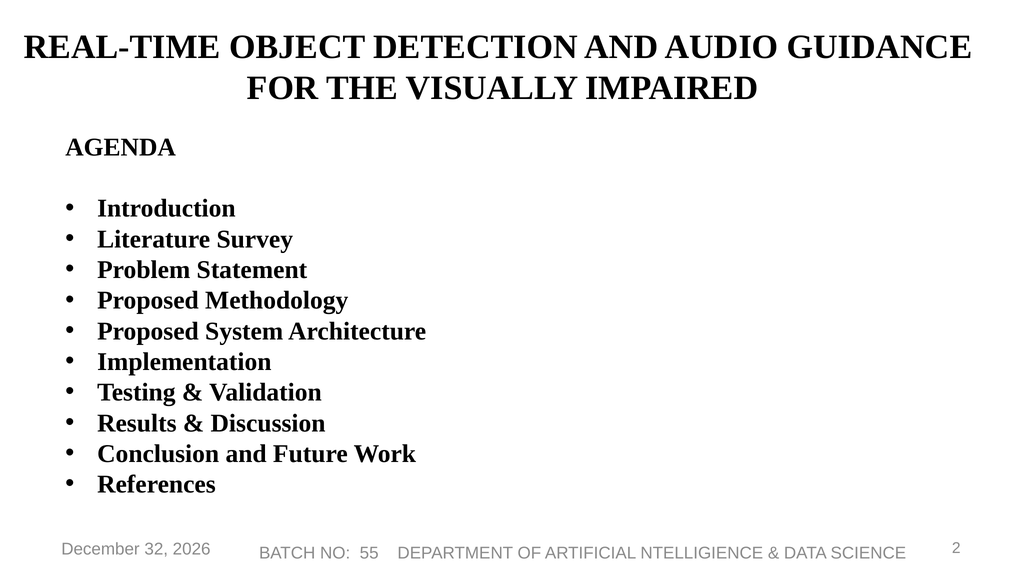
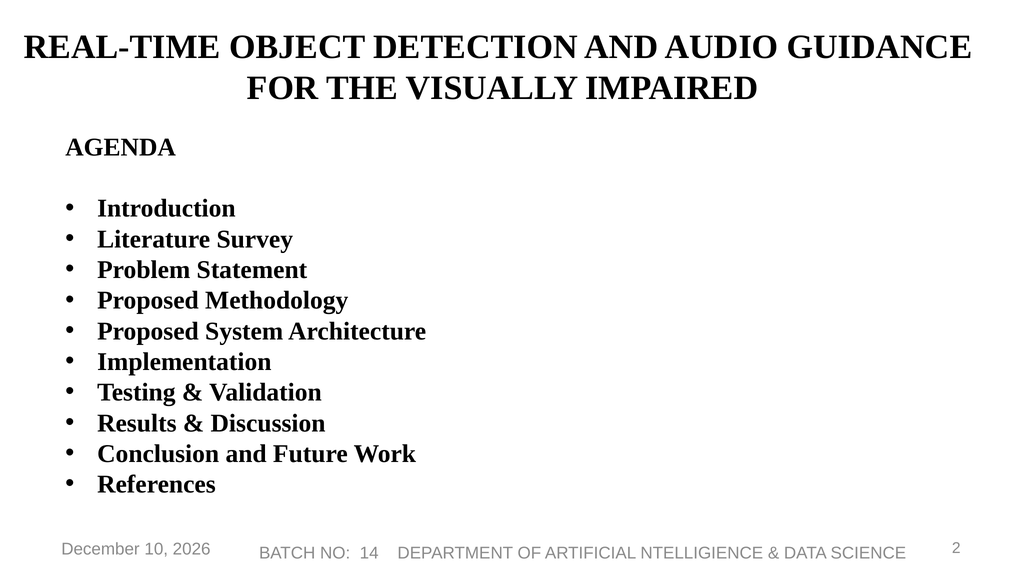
32: 32 -> 10
55: 55 -> 14
